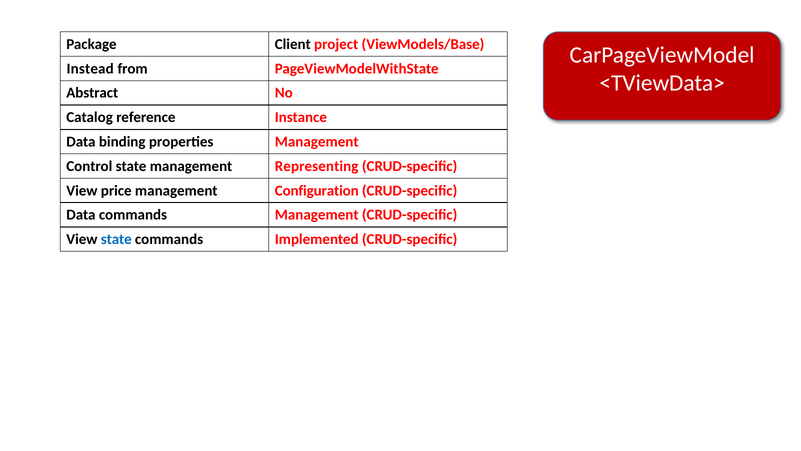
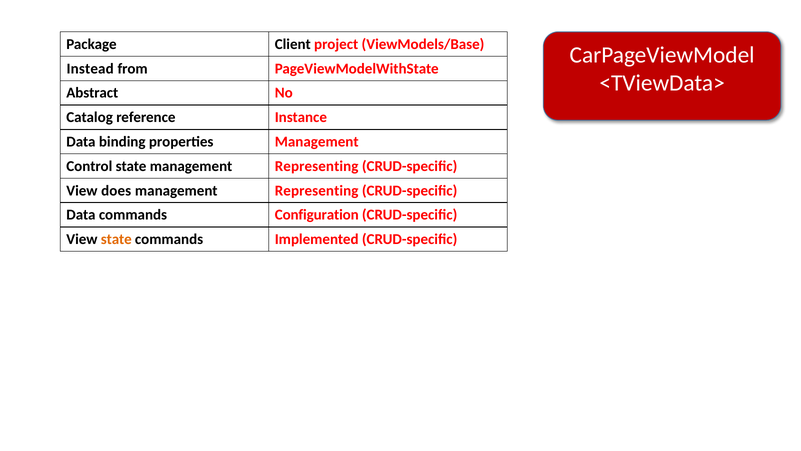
price: price -> does
Configuration at (317, 190): Configuration -> Representing
commands Management: Management -> Configuration
state at (116, 239) colour: blue -> orange
